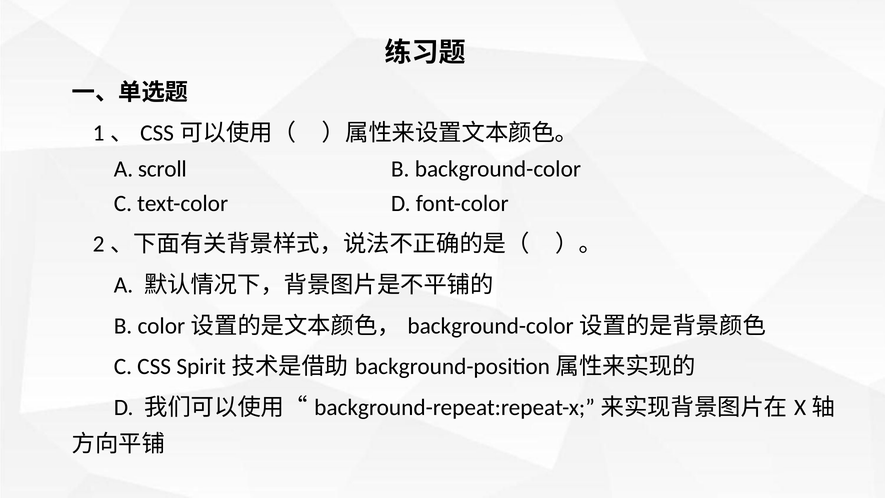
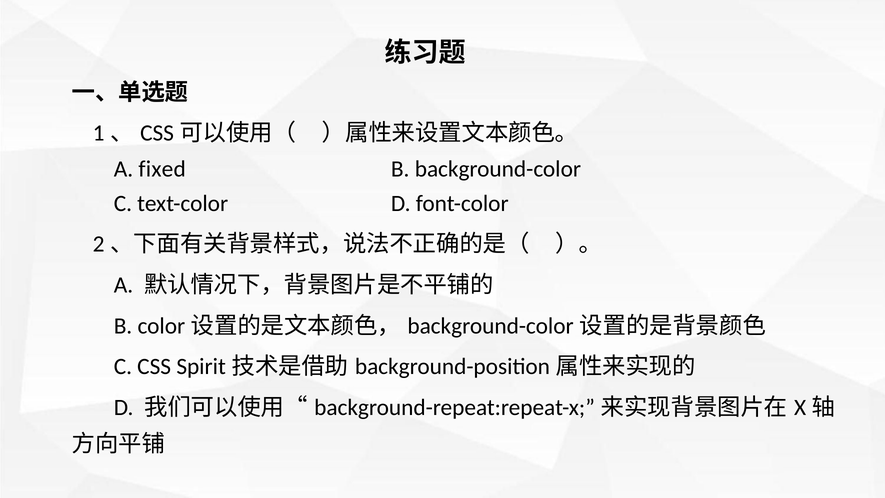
scroll: scroll -> fixed
